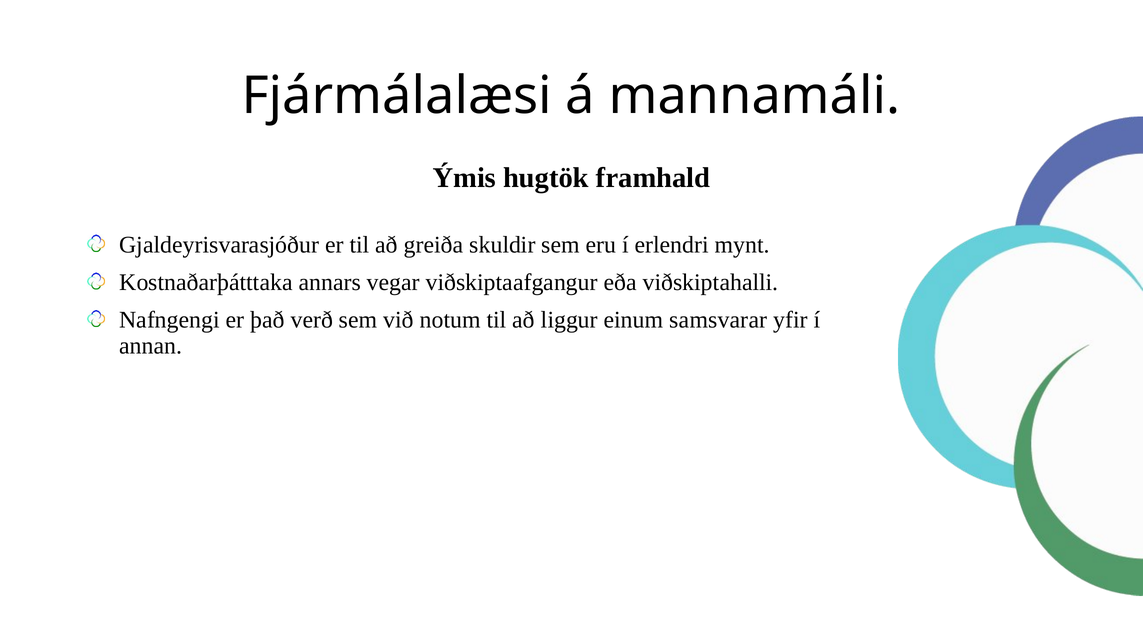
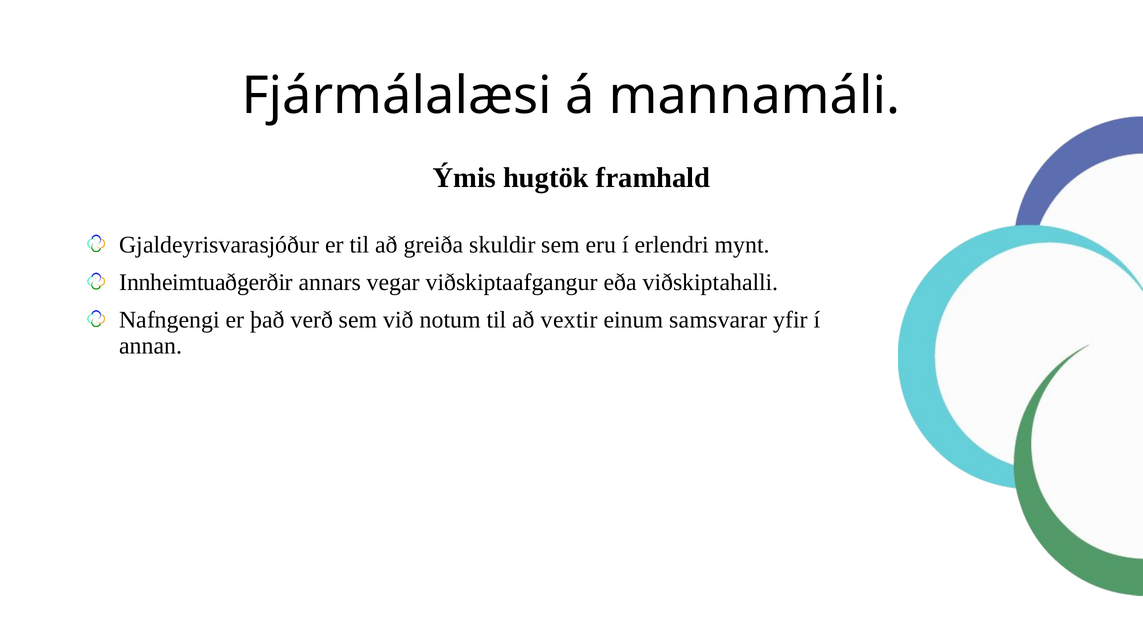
Kostnaðarþátttaka: Kostnaðarþátttaka -> Innheimtuaðgerðir
liggur: liggur -> vextir
